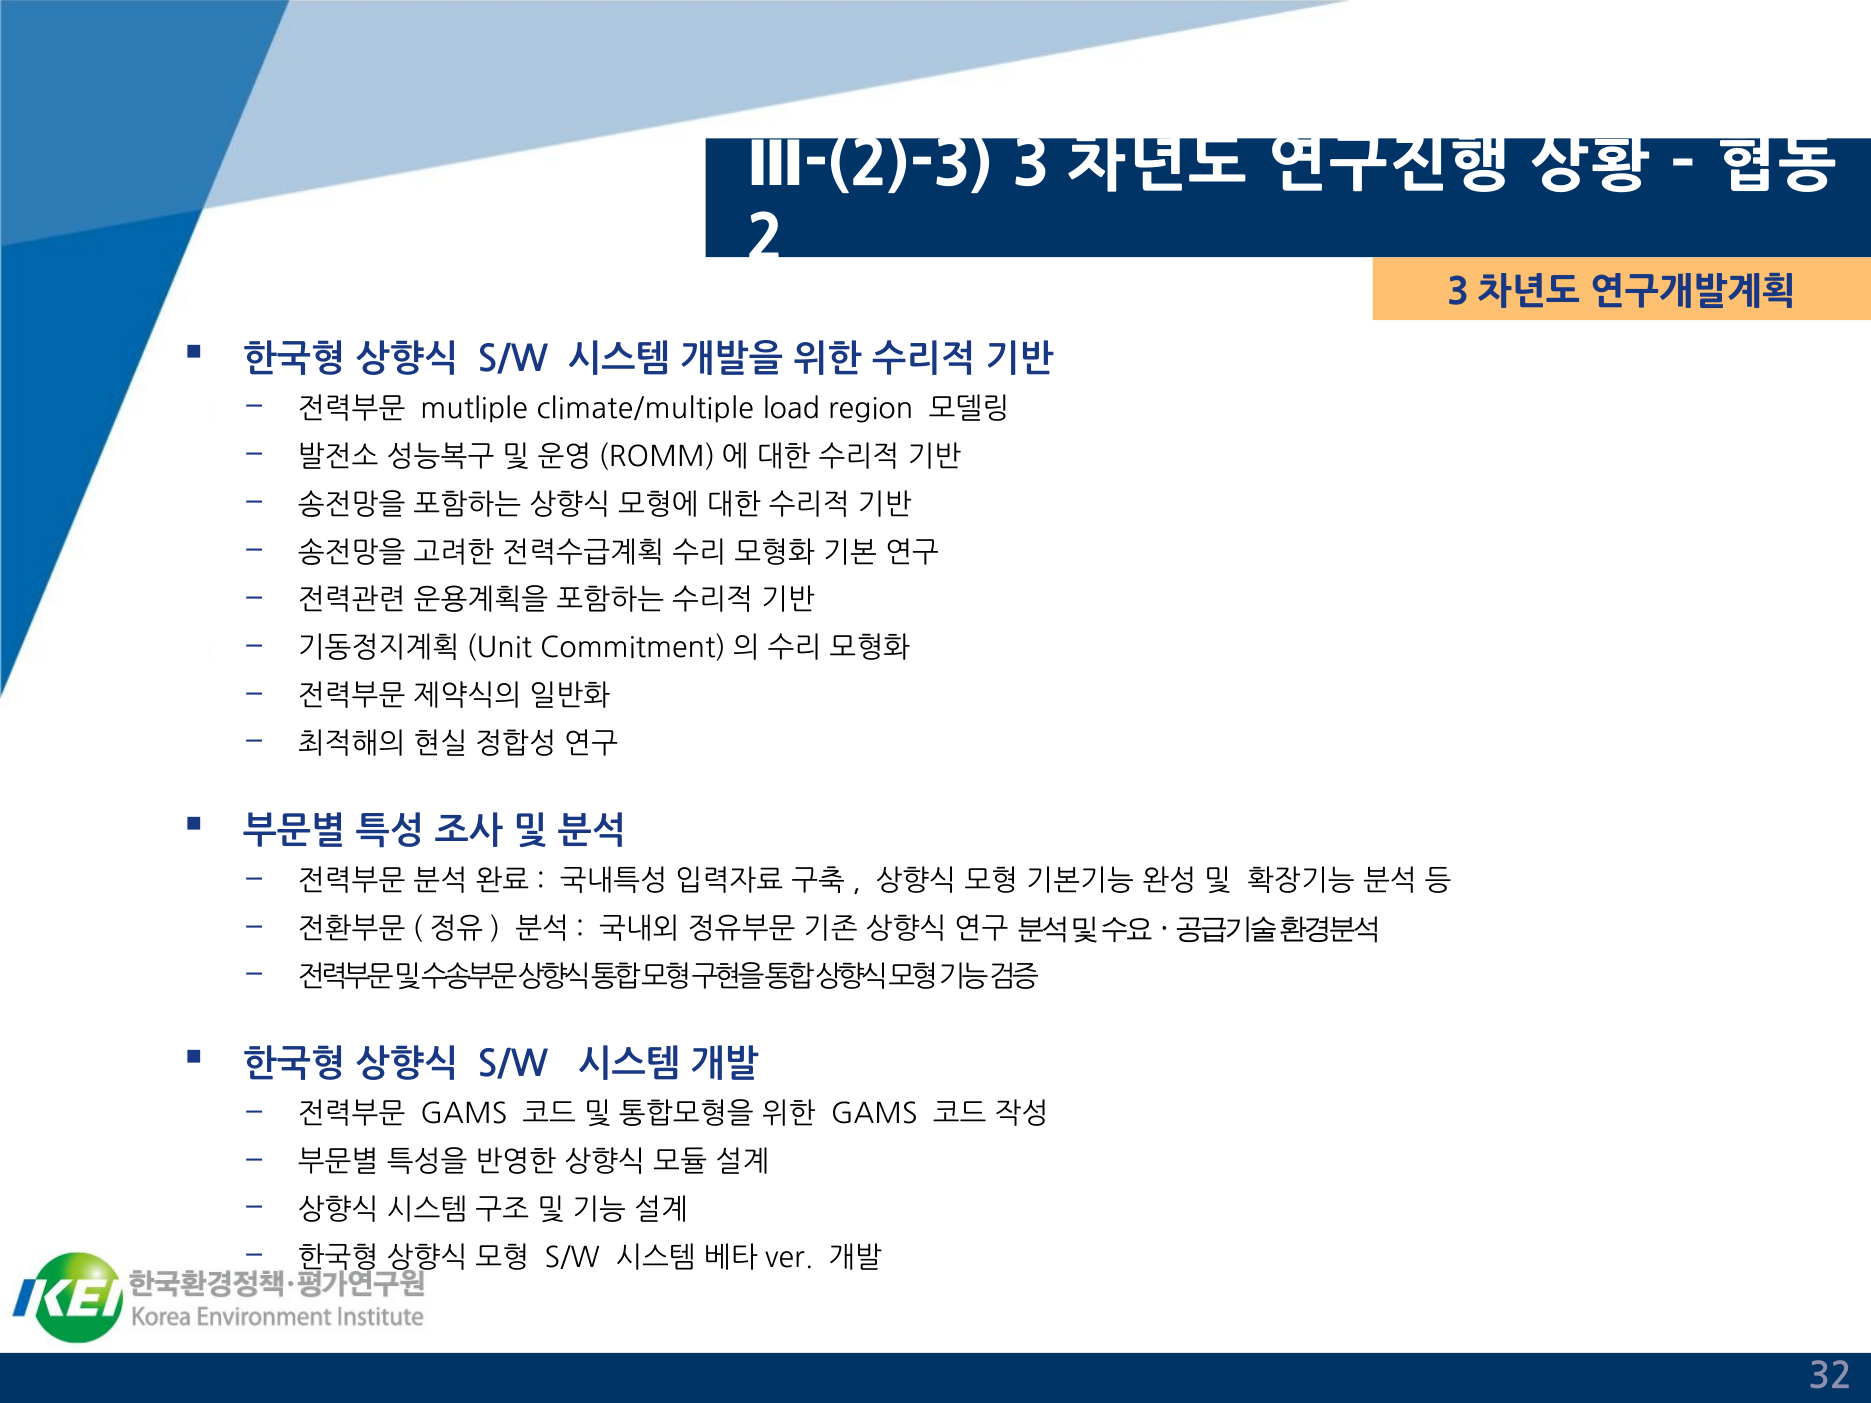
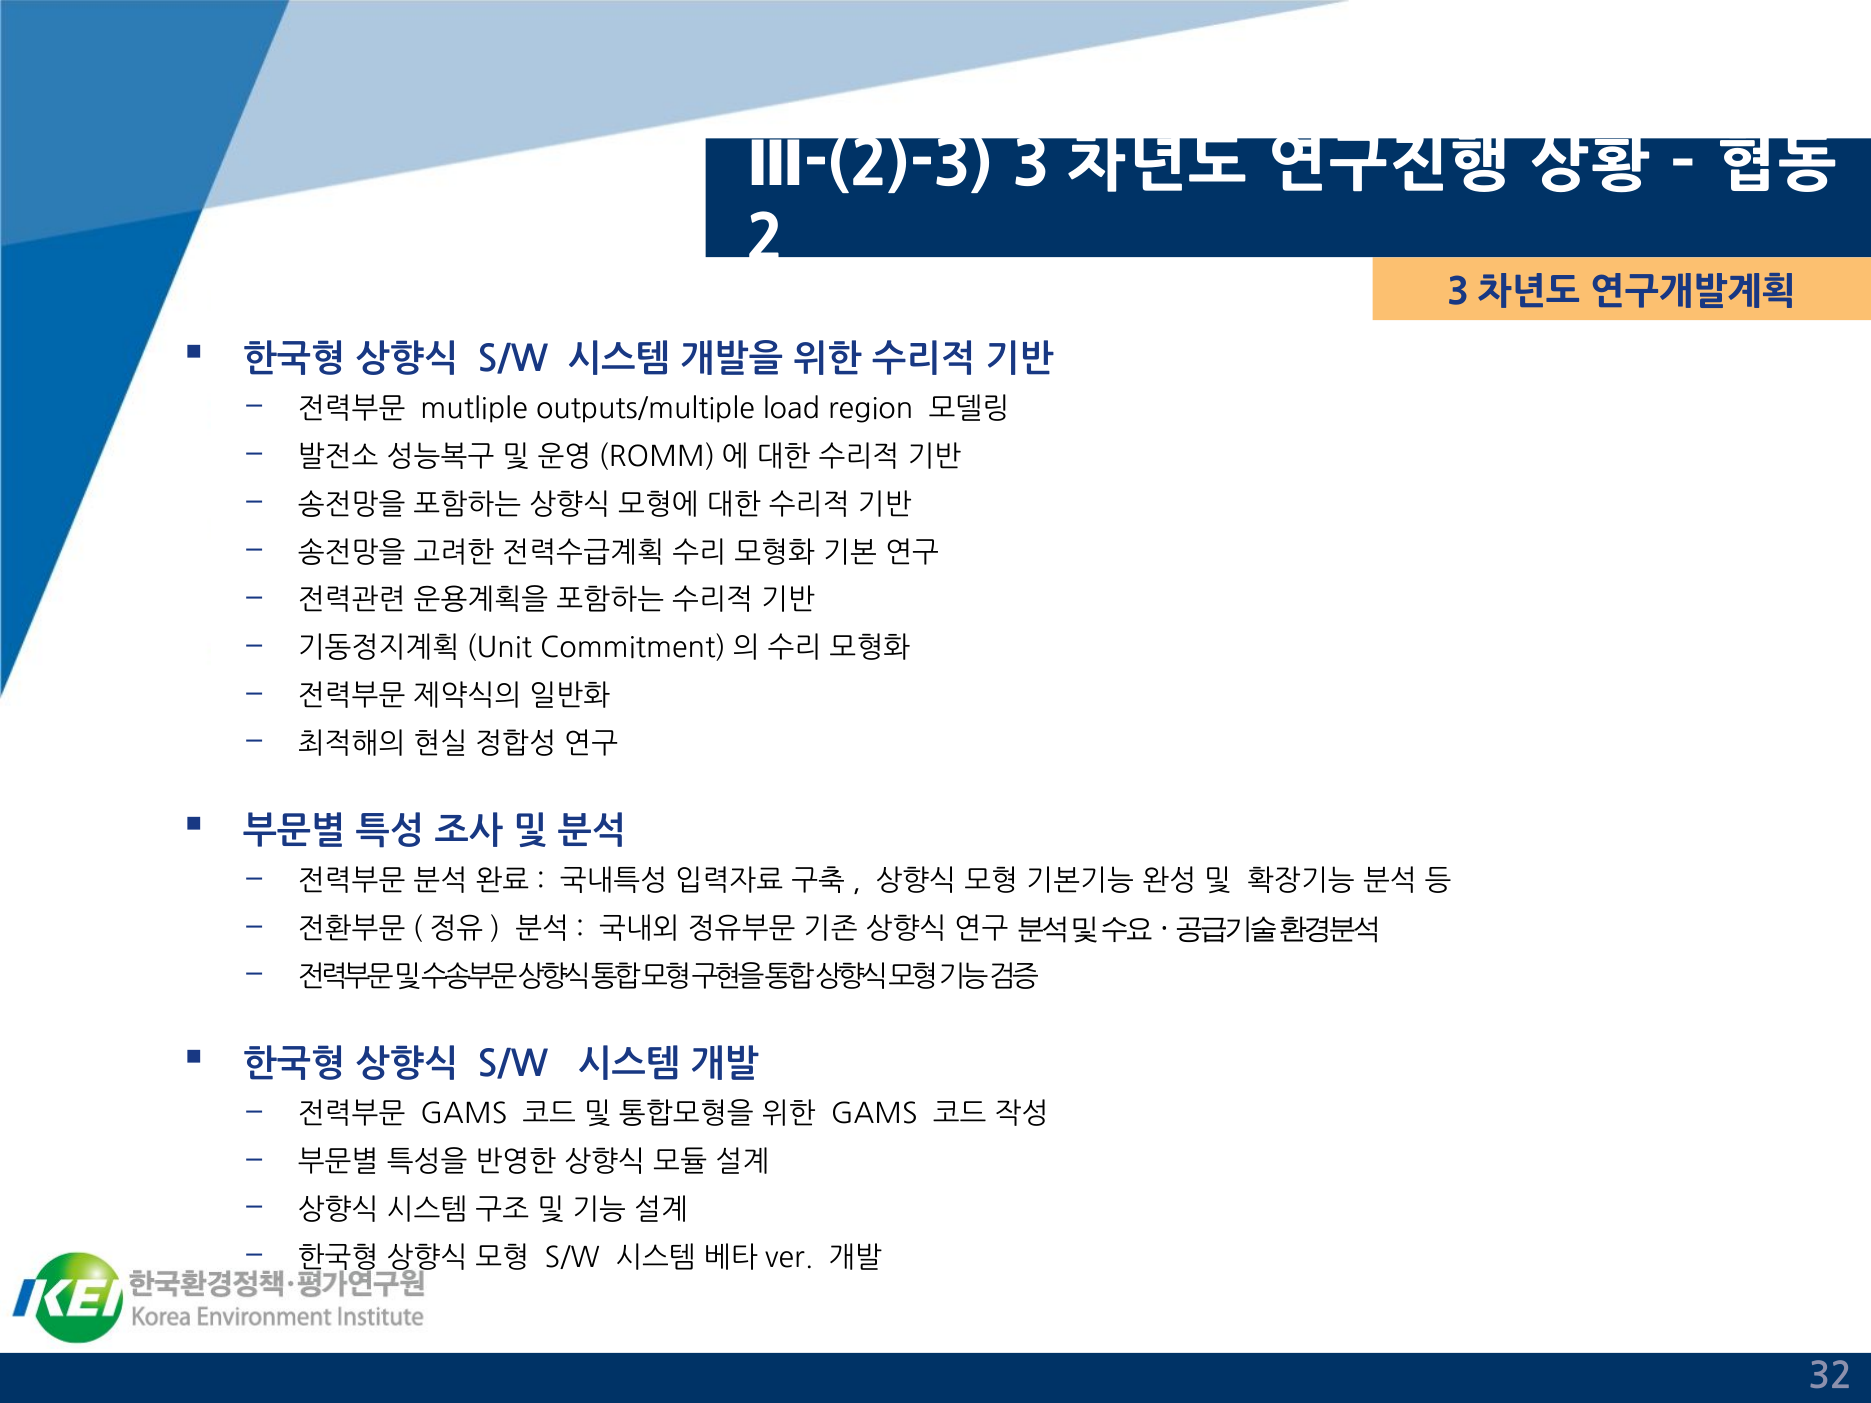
climate/multiple: climate/multiple -> outputs/multiple
